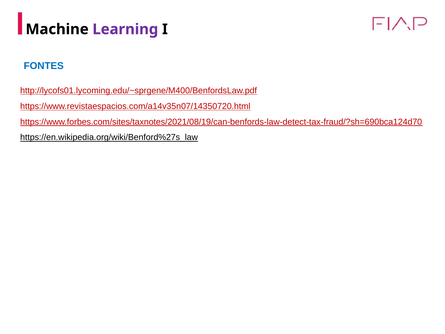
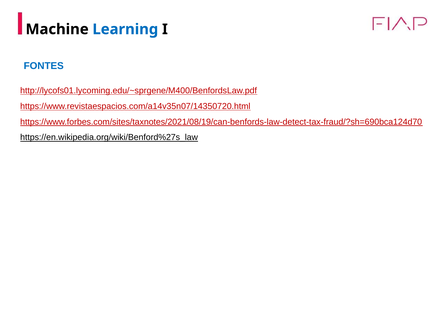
Learning colour: purple -> blue
